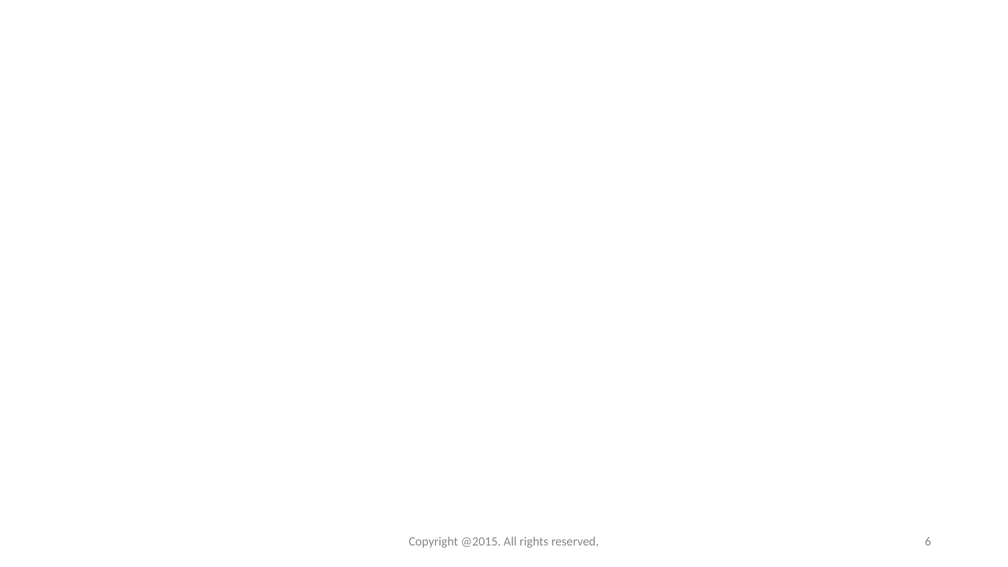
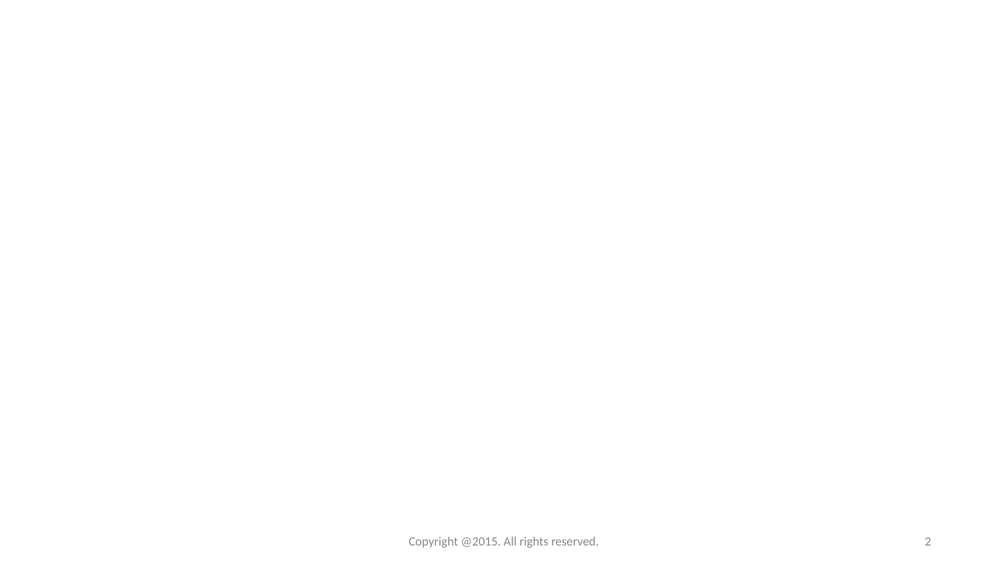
6: 6 -> 2
